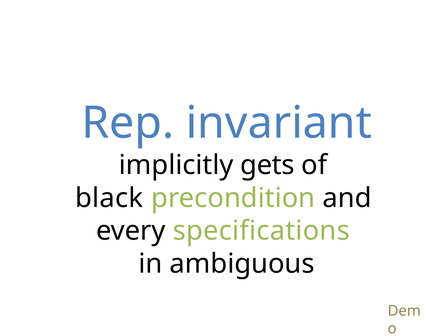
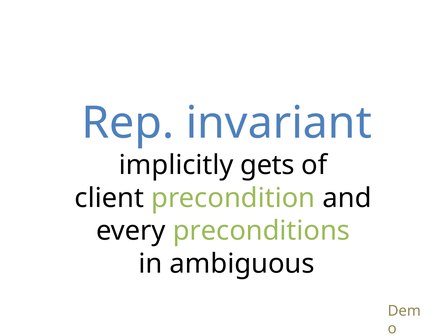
black: black -> client
specifications: specifications -> preconditions
